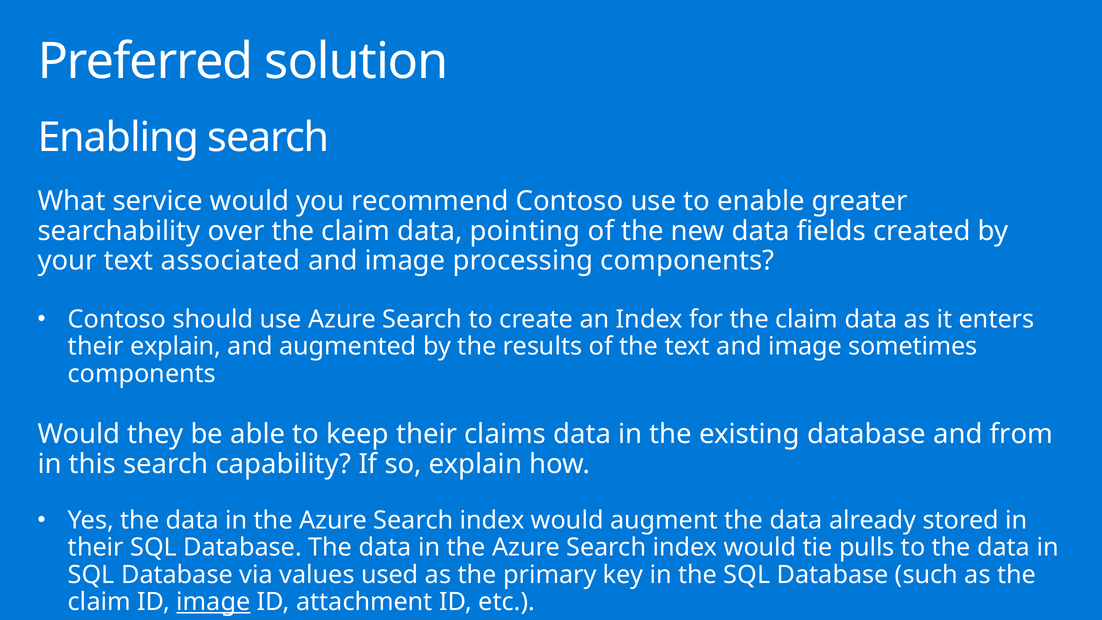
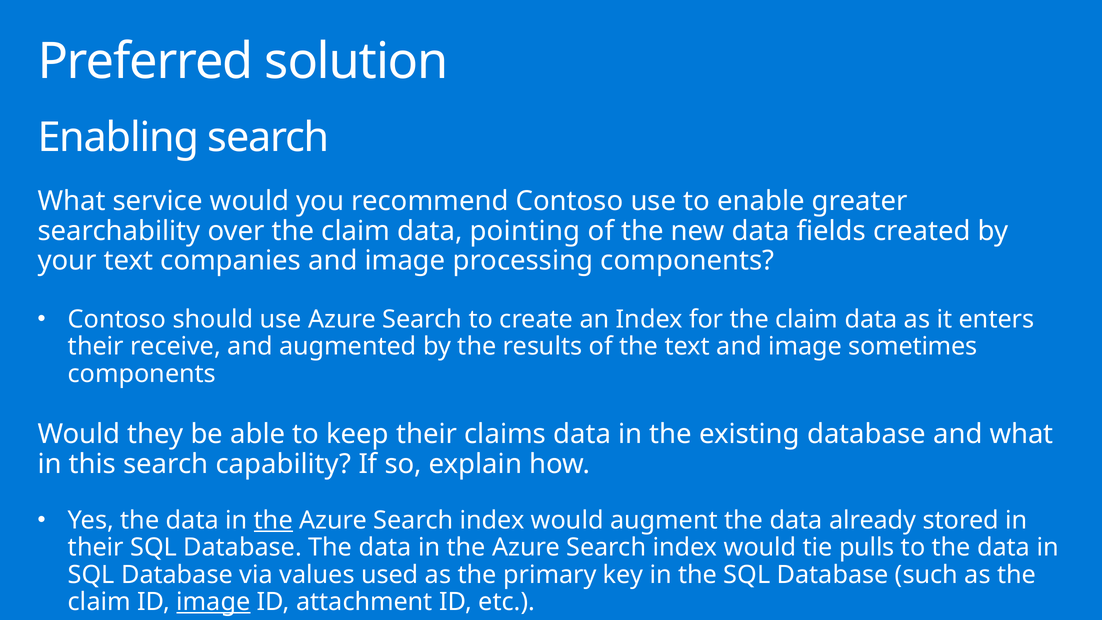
associated: associated -> companies
their explain: explain -> receive
and from: from -> what
the at (273, 520) underline: none -> present
